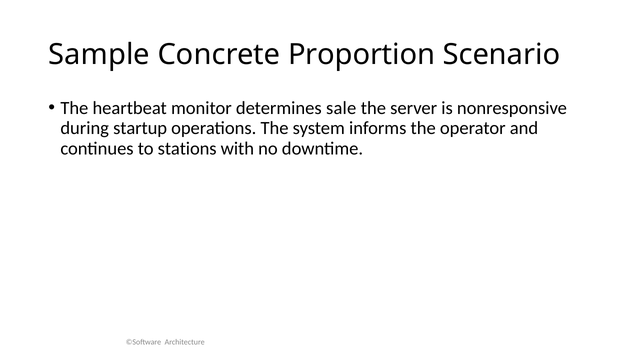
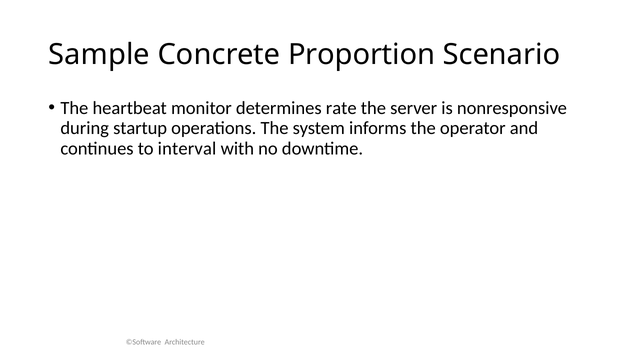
sale: sale -> rate
stations: stations -> interval
